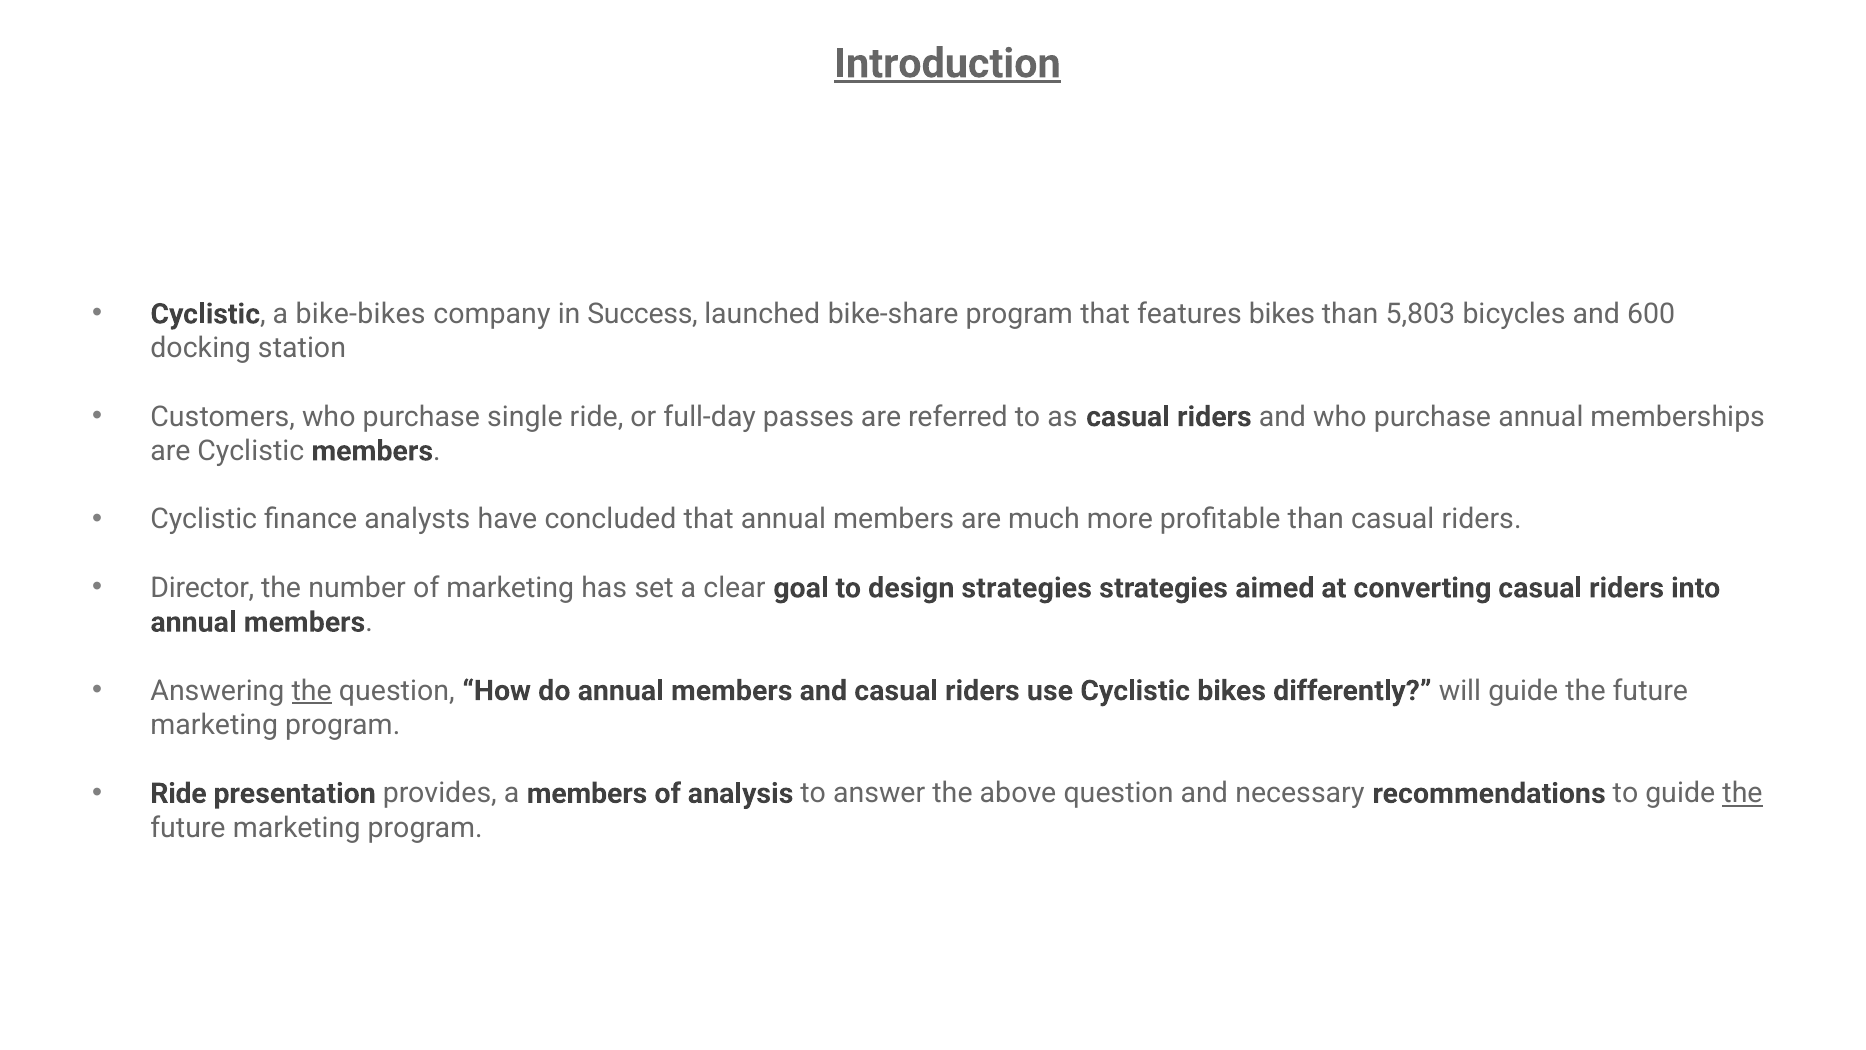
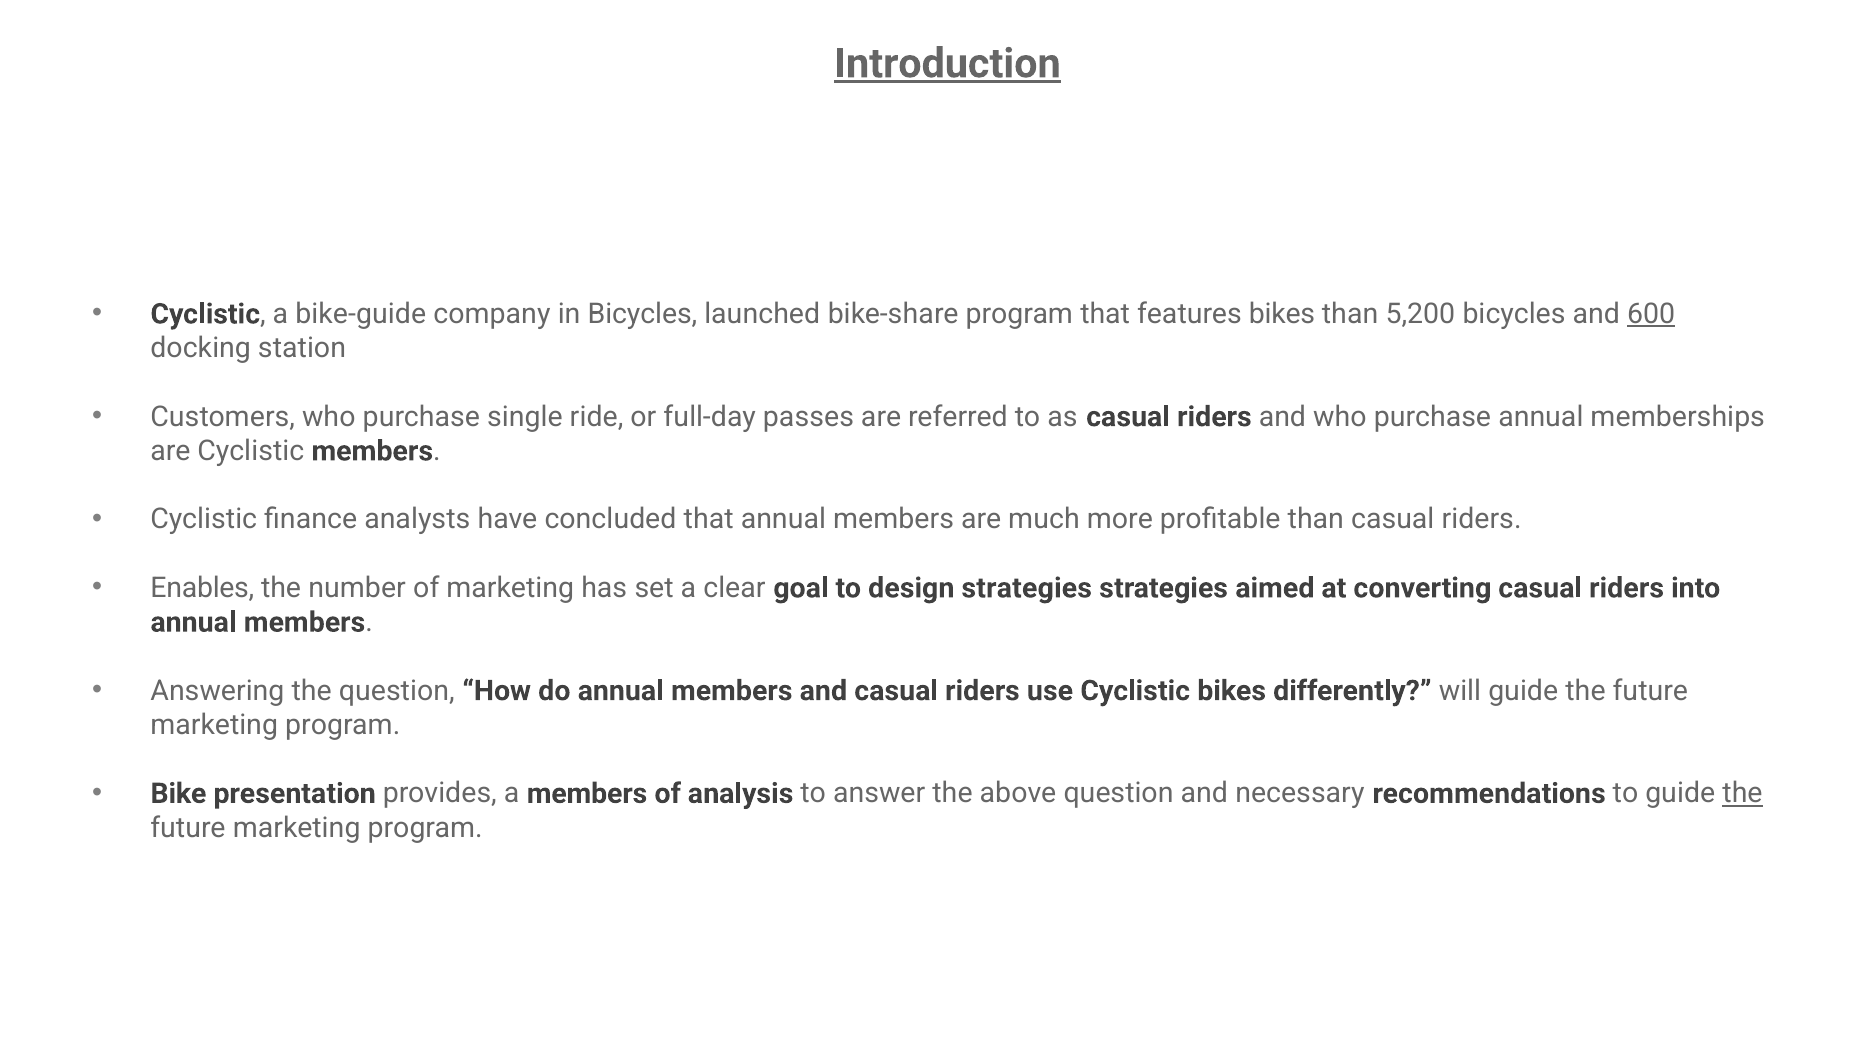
bike-bikes: bike-bikes -> bike-guide
in Success: Success -> Bicycles
5,803: 5,803 -> 5,200
600 underline: none -> present
Director: Director -> Enables
the at (312, 691) underline: present -> none
Ride at (178, 793): Ride -> Bike
